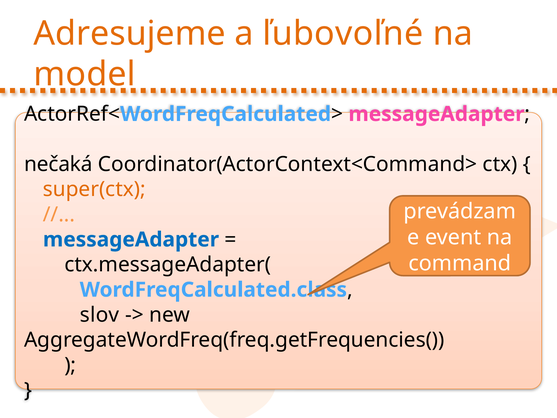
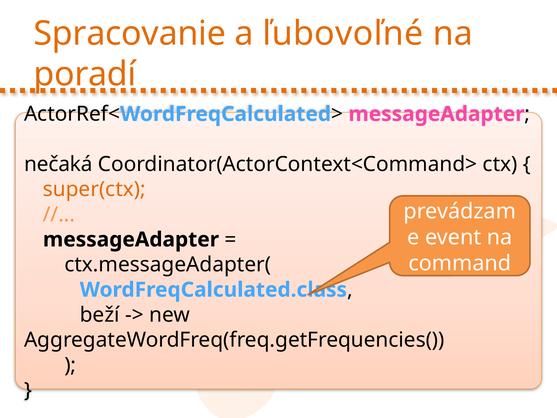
Adresujeme: Adresujeme -> Spracovanie
model: model -> poradí
messageAdapter at (131, 239) colour: blue -> black
slov: slov -> beží
